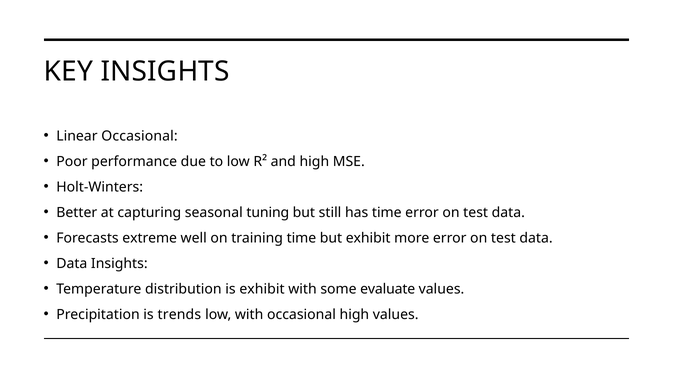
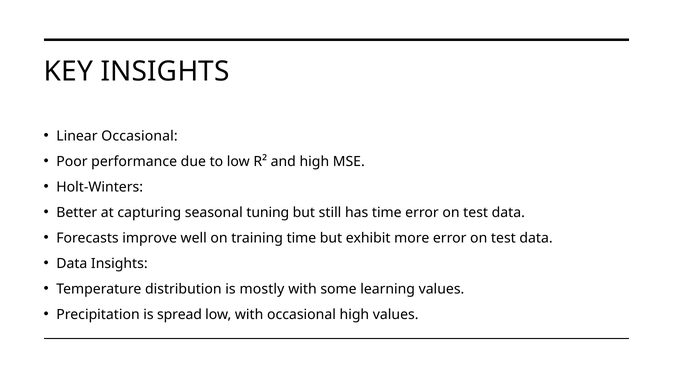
extreme: extreme -> improve
is exhibit: exhibit -> mostly
evaluate: evaluate -> learning
trends: trends -> spread
